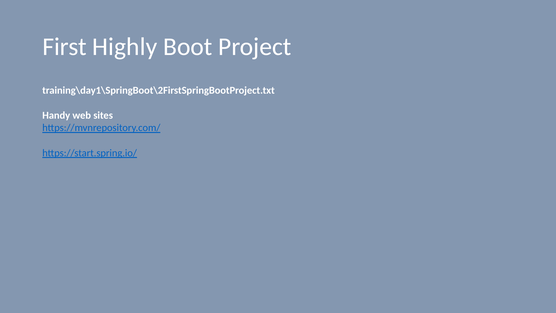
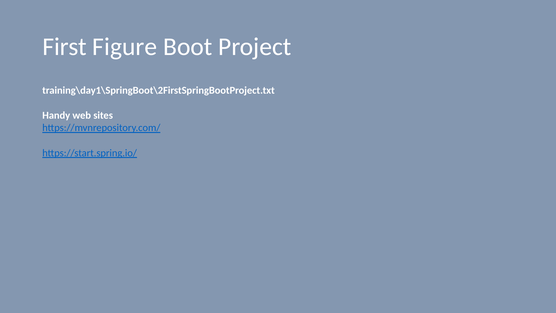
Highly: Highly -> Figure
